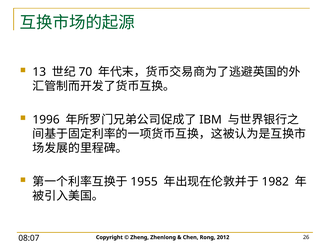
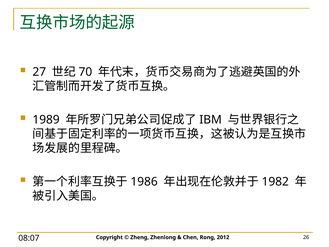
13: 13 -> 27
1996: 1996 -> 1989
1955: 1955 -> 1986
